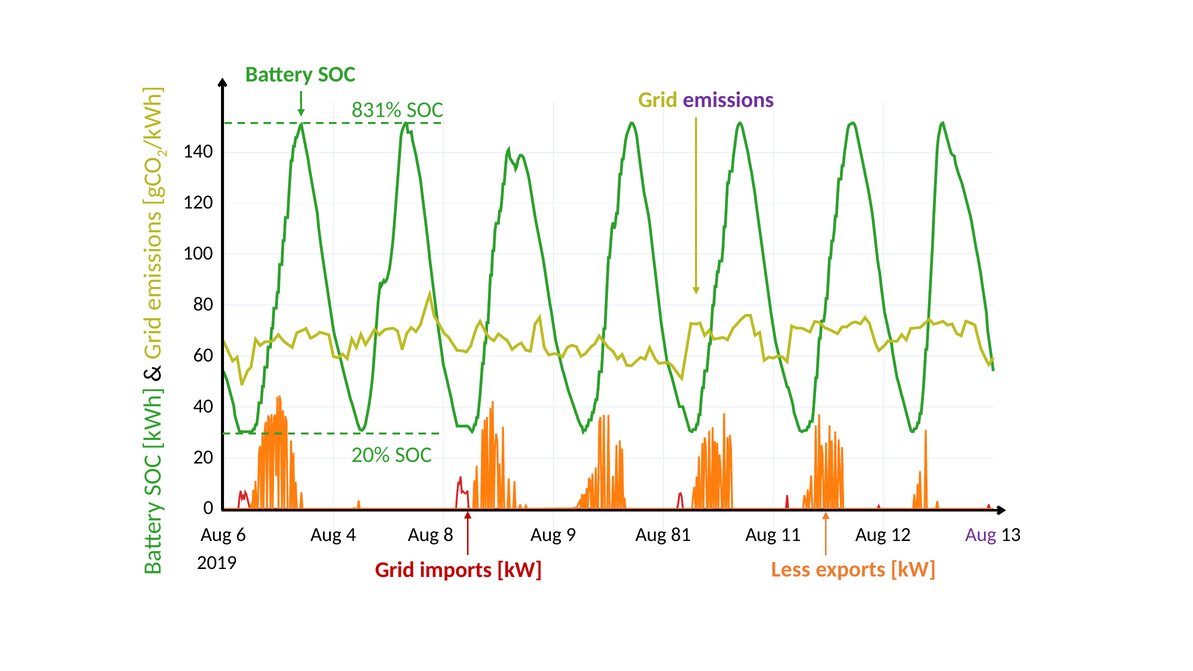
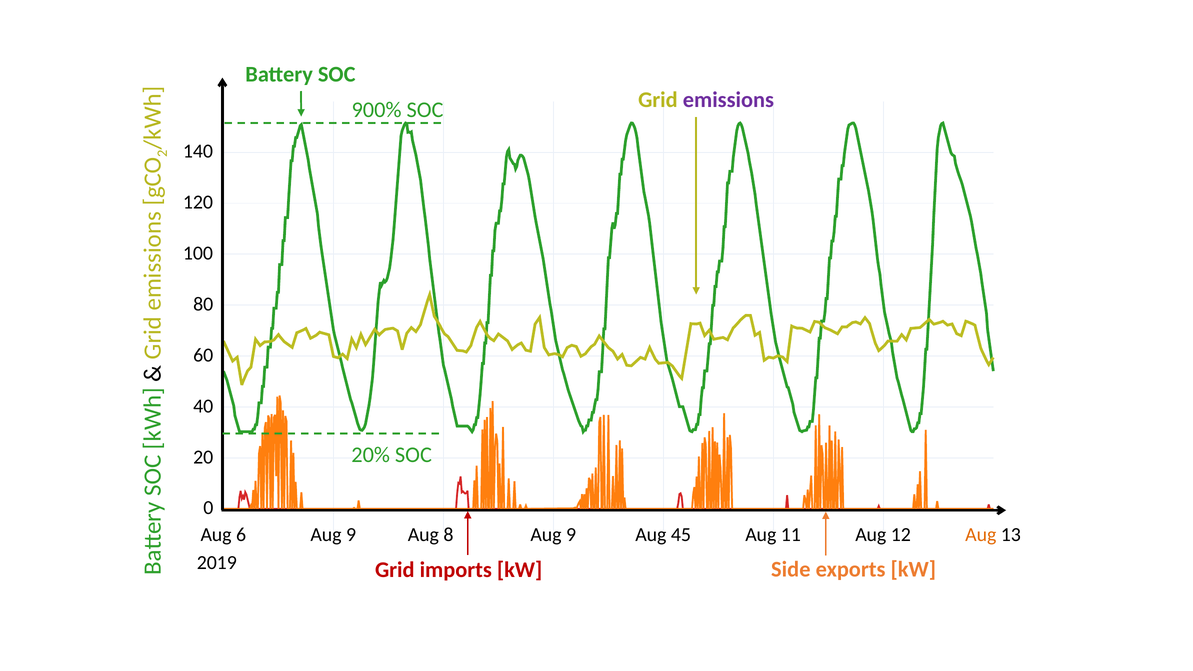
831%: 831% -> 900%
6 Aug 4: 4 -> 9
81: 81 -> 45
Aug at (981, 535) colour: purple -> orange
Less: Less -> Side
